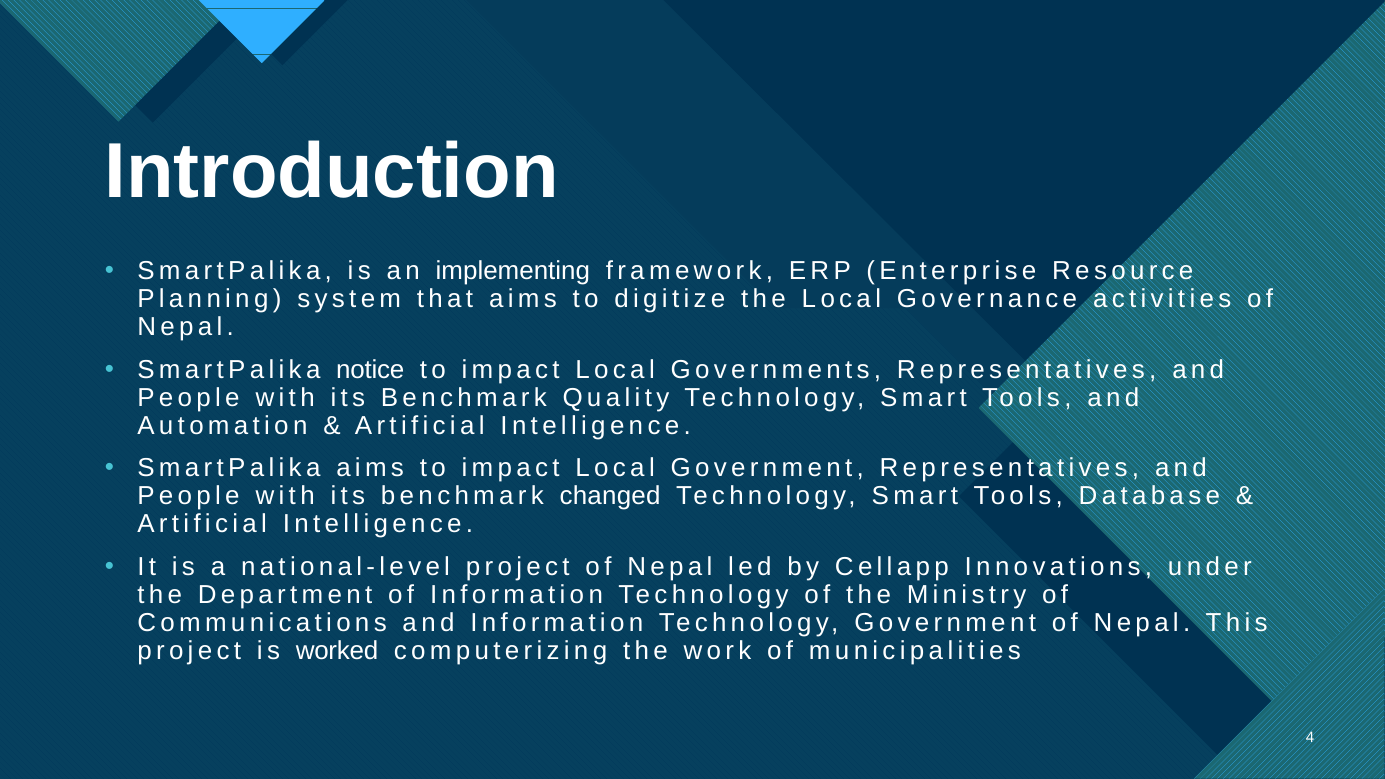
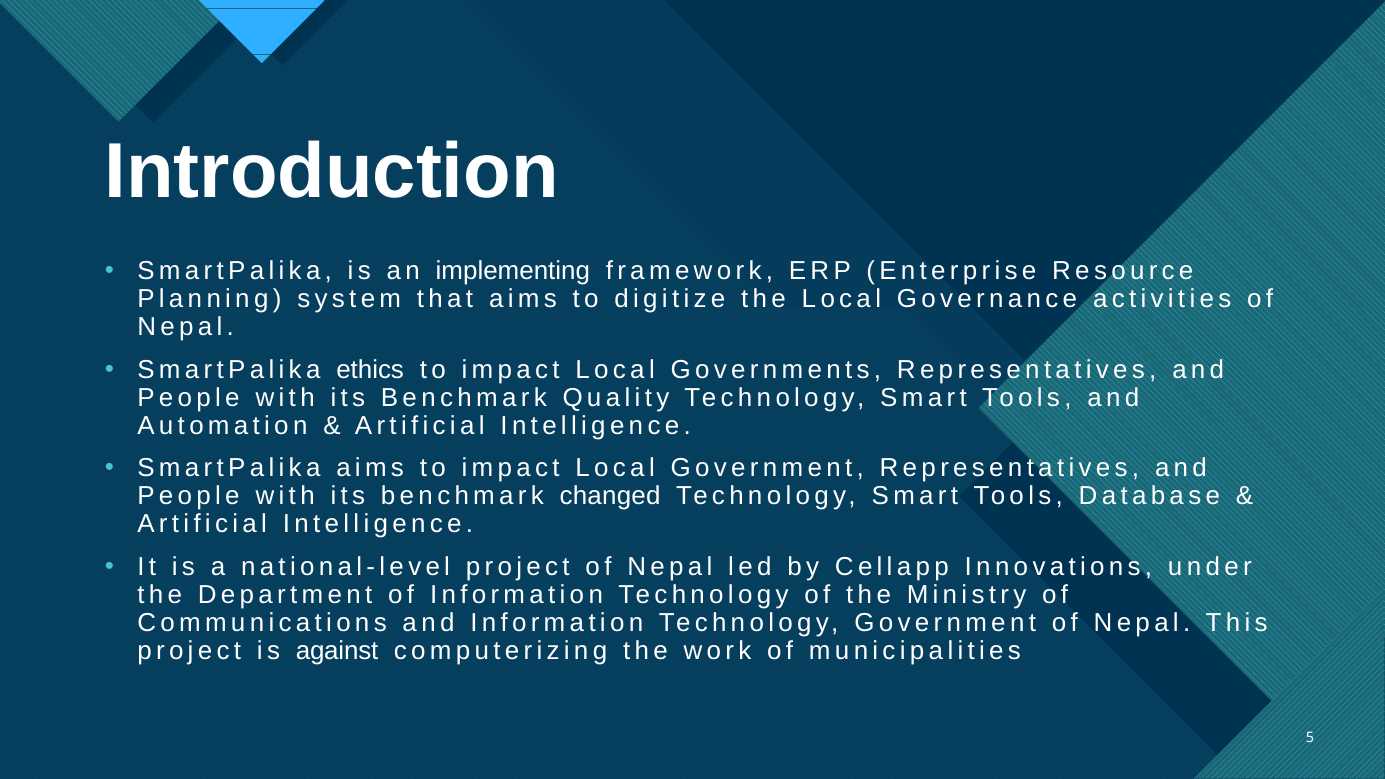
notice: notice -> ethics
worked: worked -> against
4: 4 -> 5
